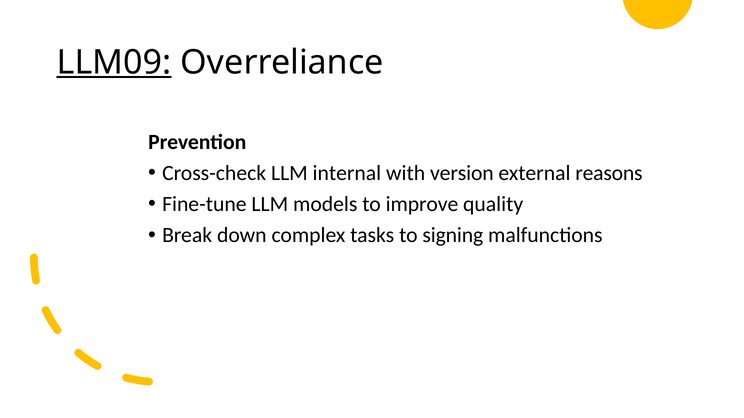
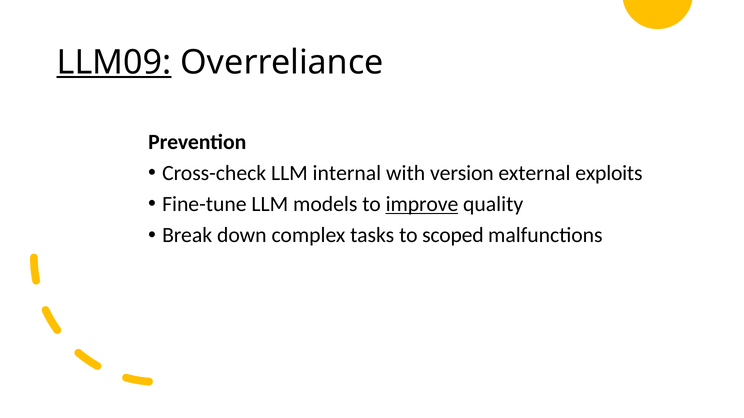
reasons: reasons -> exploits
improve underline: none -> present
signing: signing -> scoped
